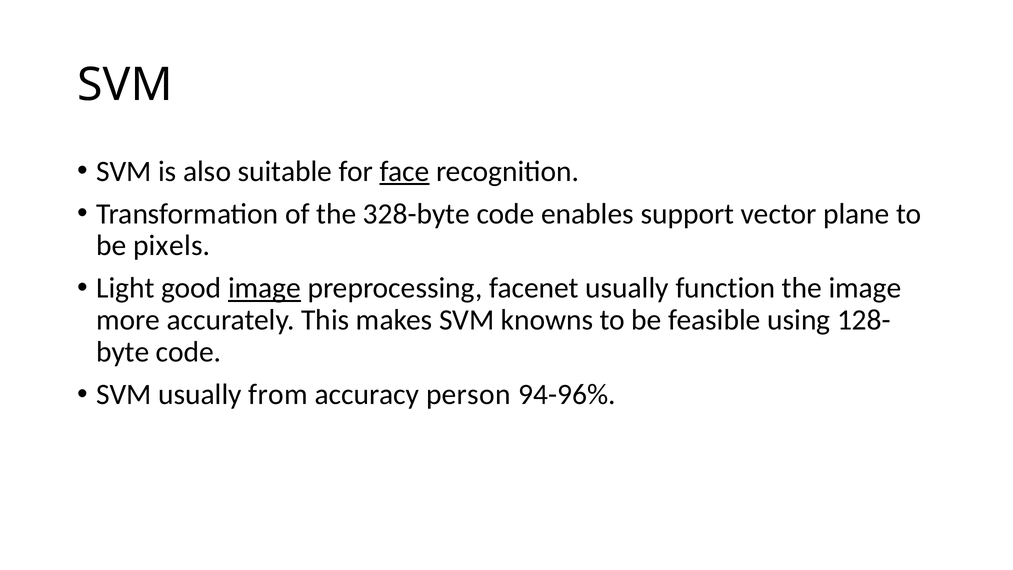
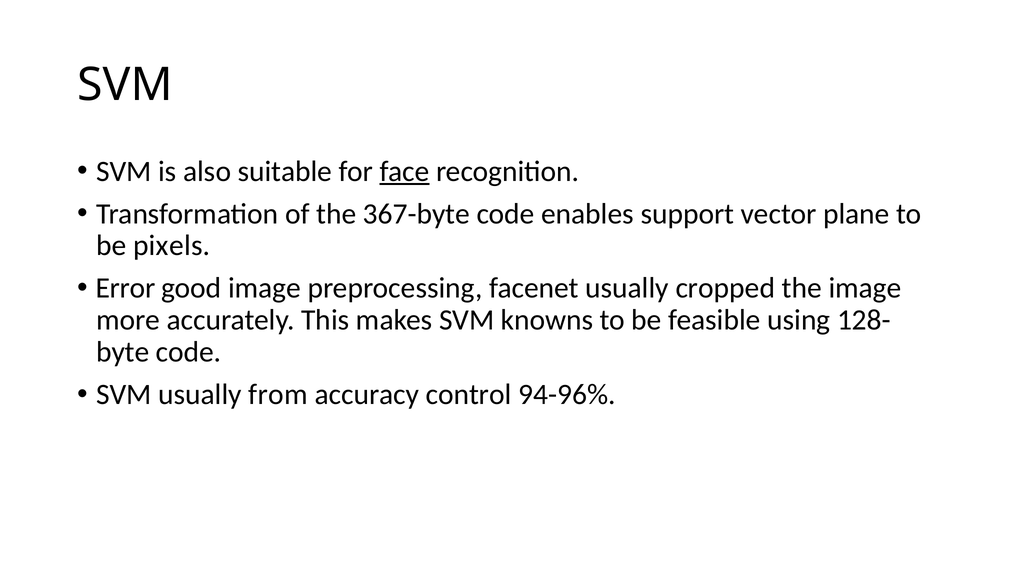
328-byte: 328-byte -> 367-byte
Light: Light -> Error
image at (265, 288) underline: present -> none
function: function -> cropped
person: person -> control
